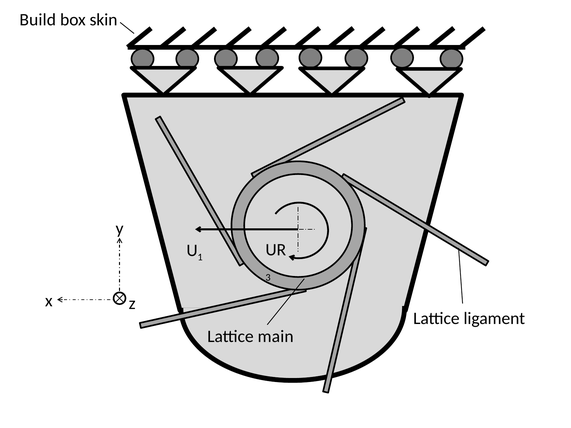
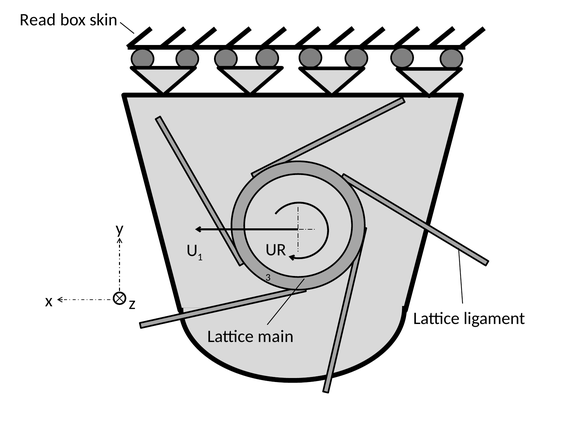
Build: Build -> Read
